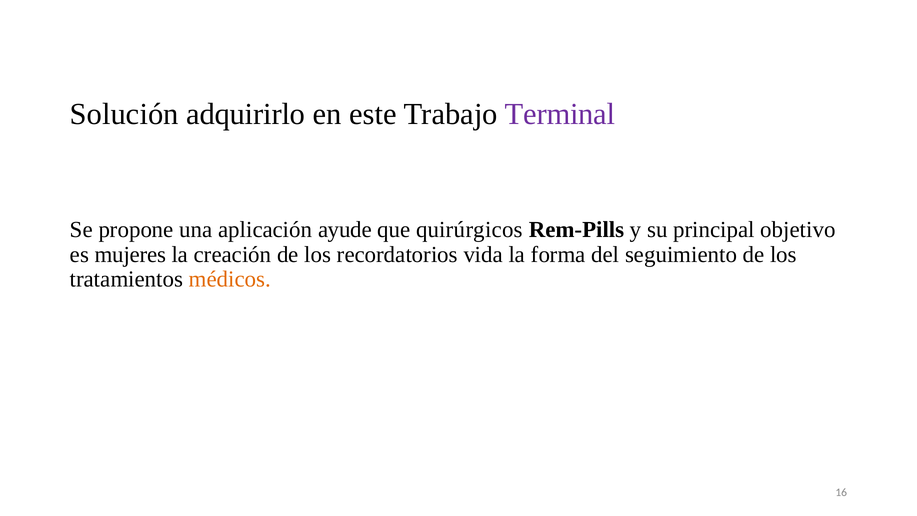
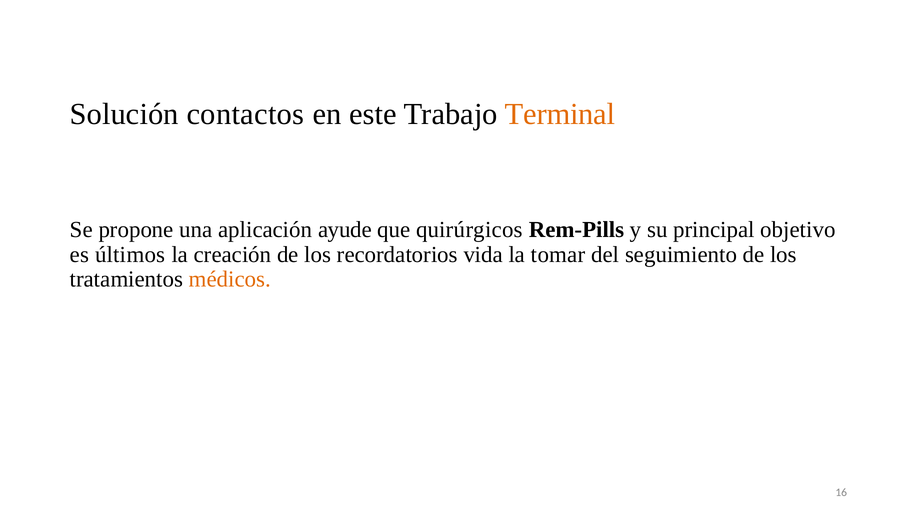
adquirirlo: adquirirlo -> contactos
Terminal colour: purple -> orange
mujeres: mujeres -> últimos
forma: forma -> tomar
